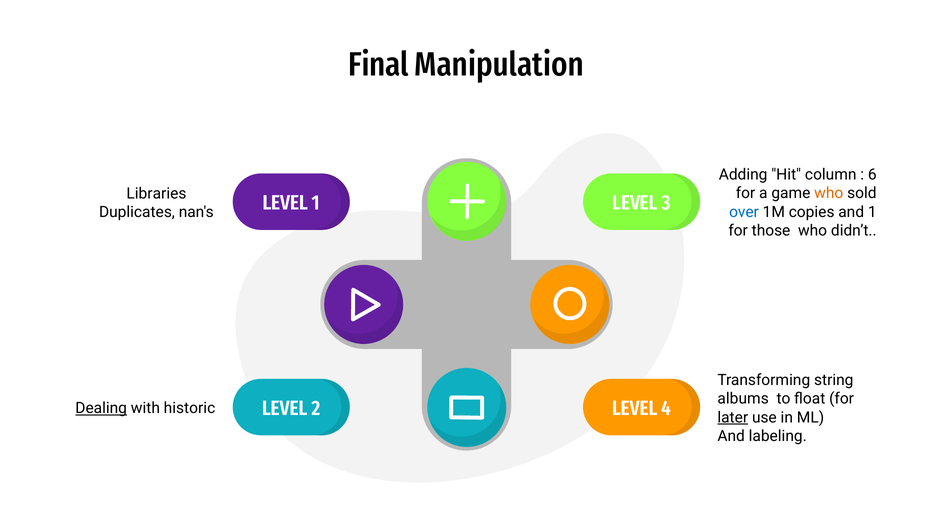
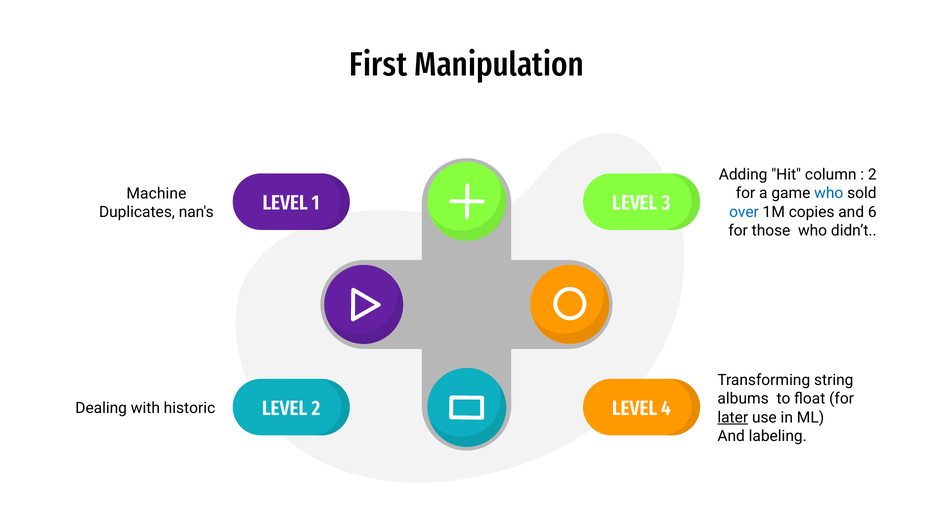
Final: Final -> First
6 at (872, 175): 6 -> 2
who at (829, 193) colour: orange -> blue
Libraries: Libraries -> Machine
and 1: 1 -> 6
Dealing underline: present -> none
